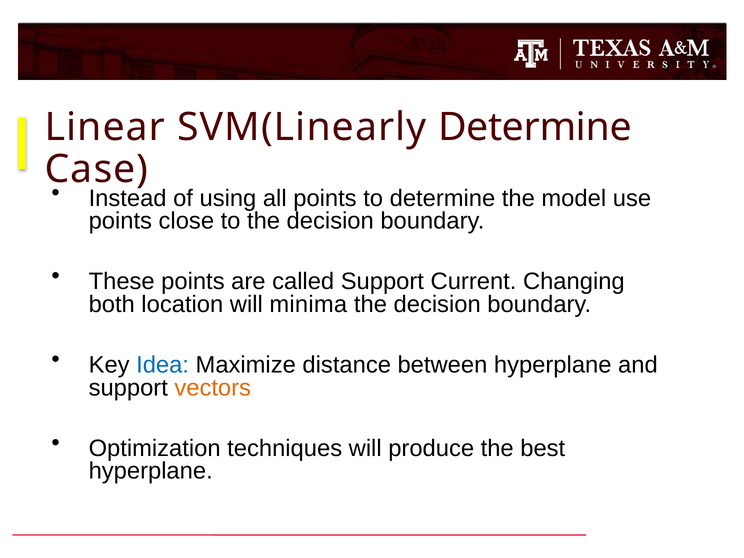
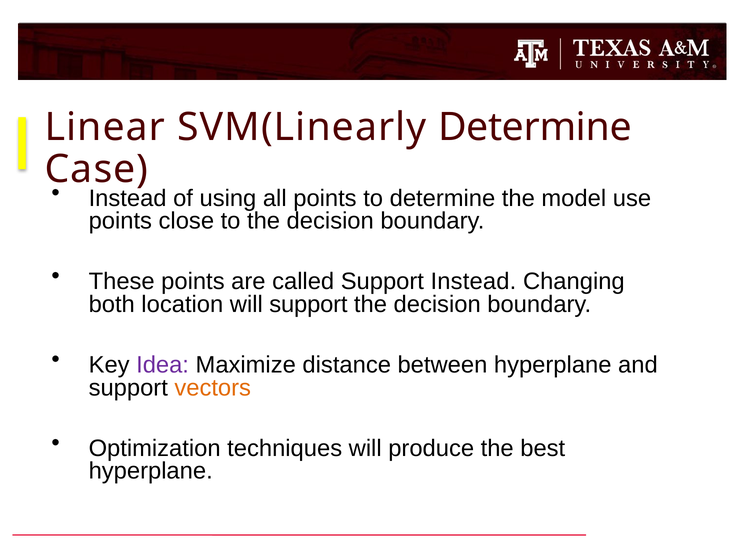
Support Current: Current -> Instead
will minima: minima -> support
Idea colour: blue -> purple
